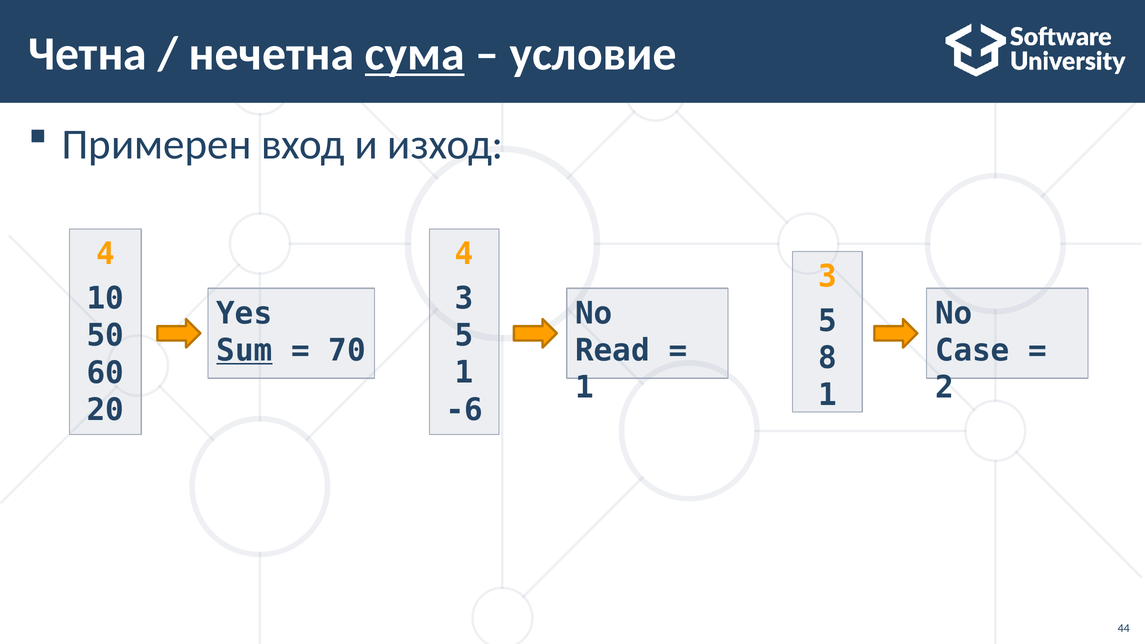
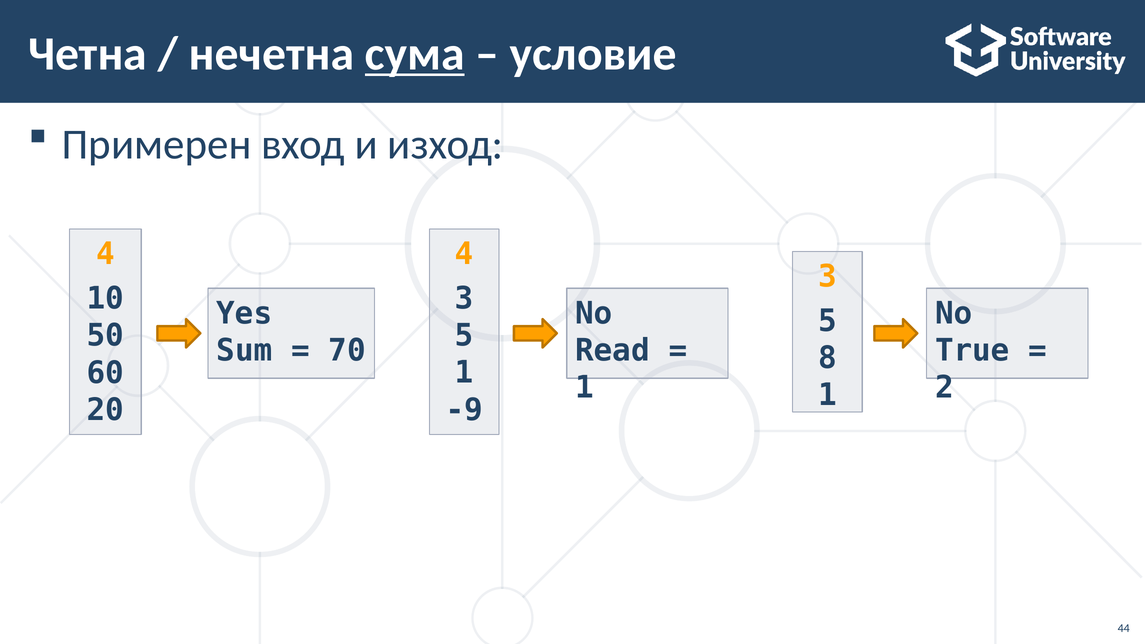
Sum underline: present -> none
Case: Case -> True
-6: -6 -> -9
